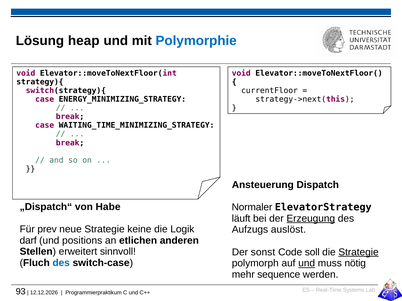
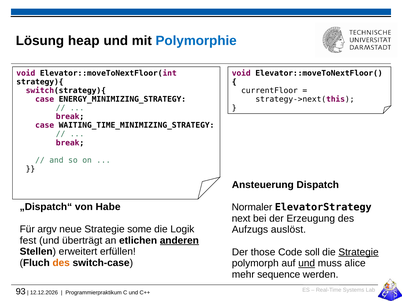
läuft: läuft -> next
Erzeugung underline: present -> none
prev: prev -> argv
keine: keine -> some
darf: darf -> fest
positions: positions -> überträgt
anderen underline: none -> present
sinnvoll: sinnvoll -> erfüllen
sonst: sonst -> those
des at (61, 263) colour: blue -> orange
nötig: nötig -> alice
